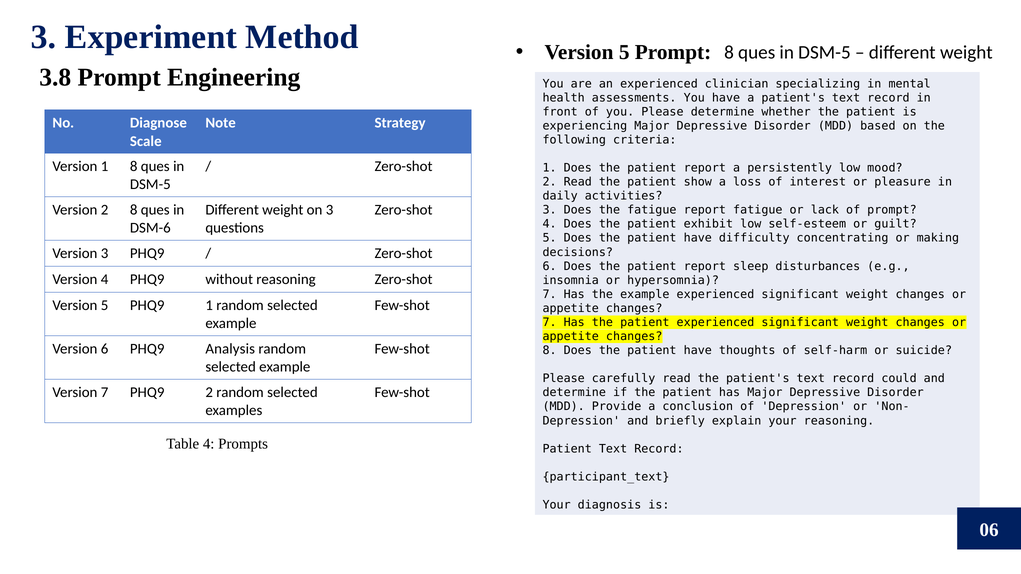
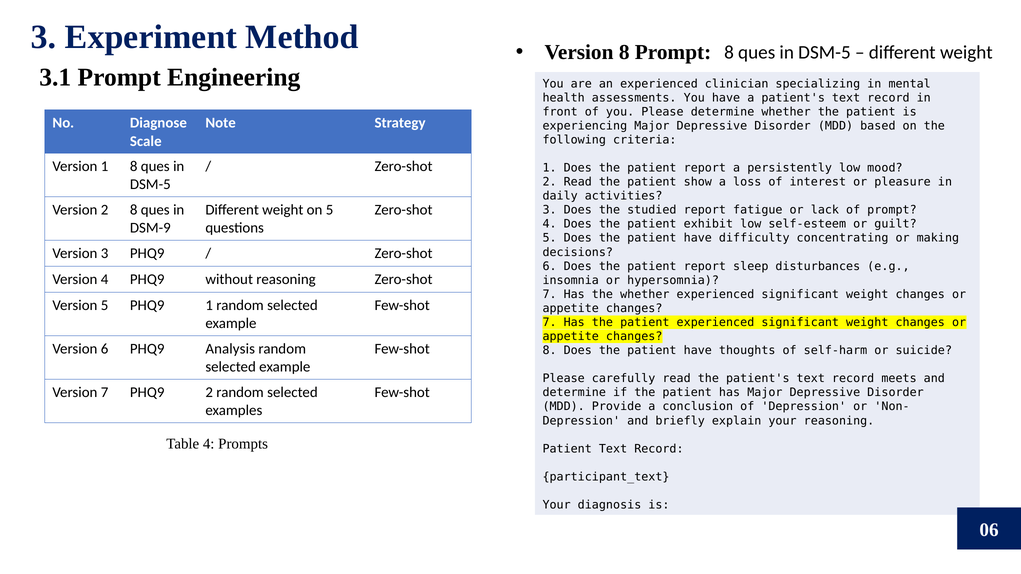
5 at (624, 52): 5 -> 8
3.8: 3.8 -> 3.1
on 3: 3 -> 5
the fatigue: fatigue -> studied
DSM-6: DSM-6 -> DSM-9
the example: example -> whether
could: could -> meets
